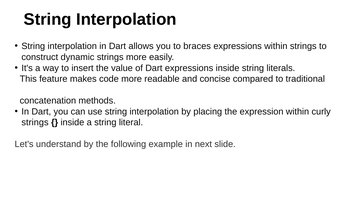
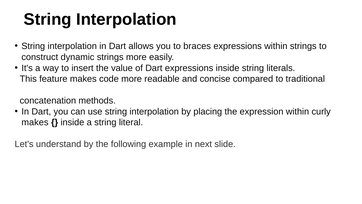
strings at (35, 122): strings -> makes
